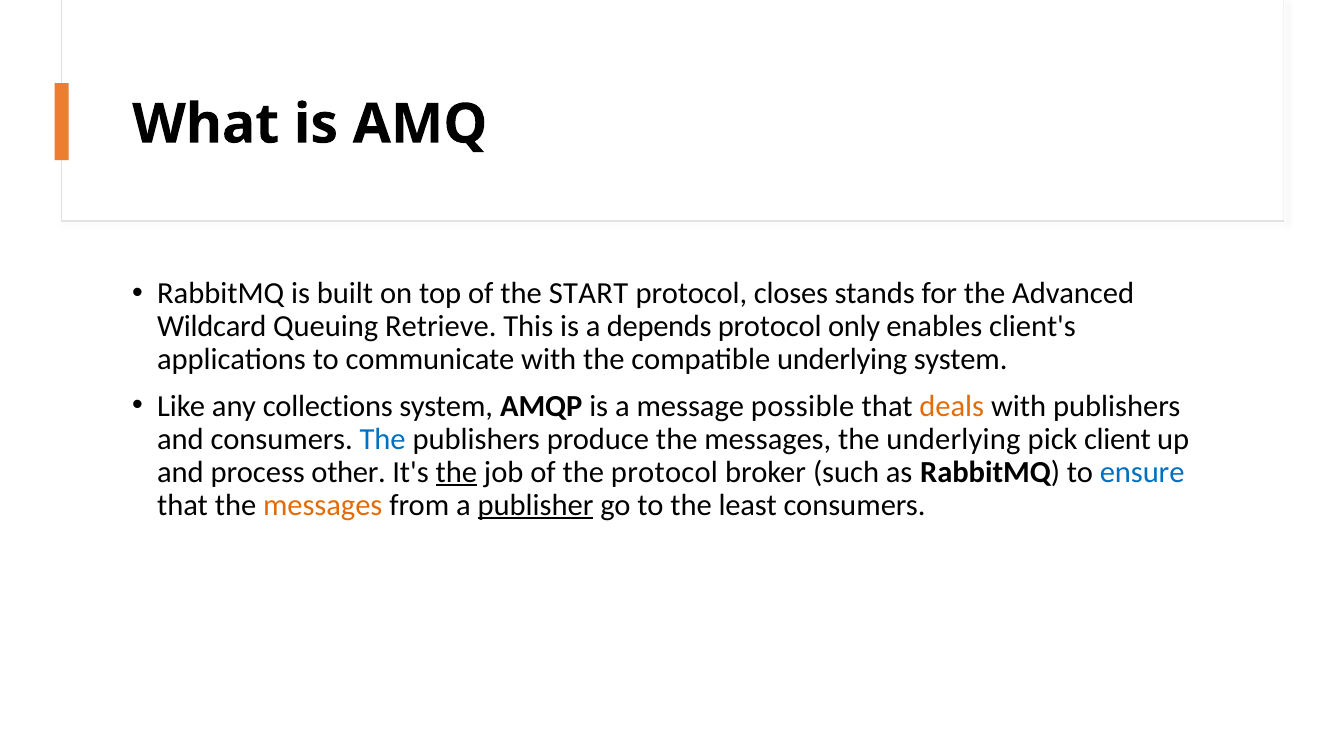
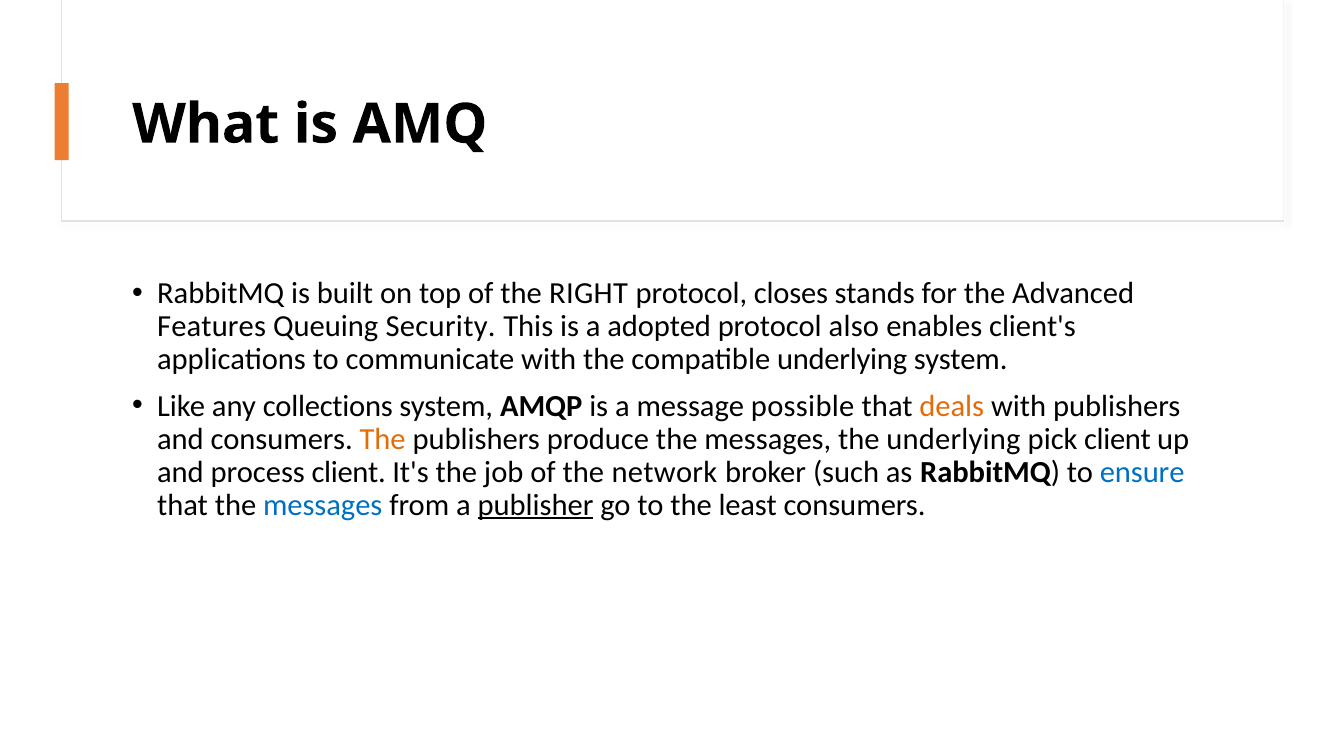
START: START -> RIGHT
Wildcard: Wildcard -> Features
Retrieve: Retrieve -> Security
depends: depends -> adopted
only: only -> also
The at (383, 439) colour: blue -> orange
process other: other -> client
the at (456, 472) underline: present -> none
the protocol: protocol -> network
messages at (323, 505) colour: orange -> blue
